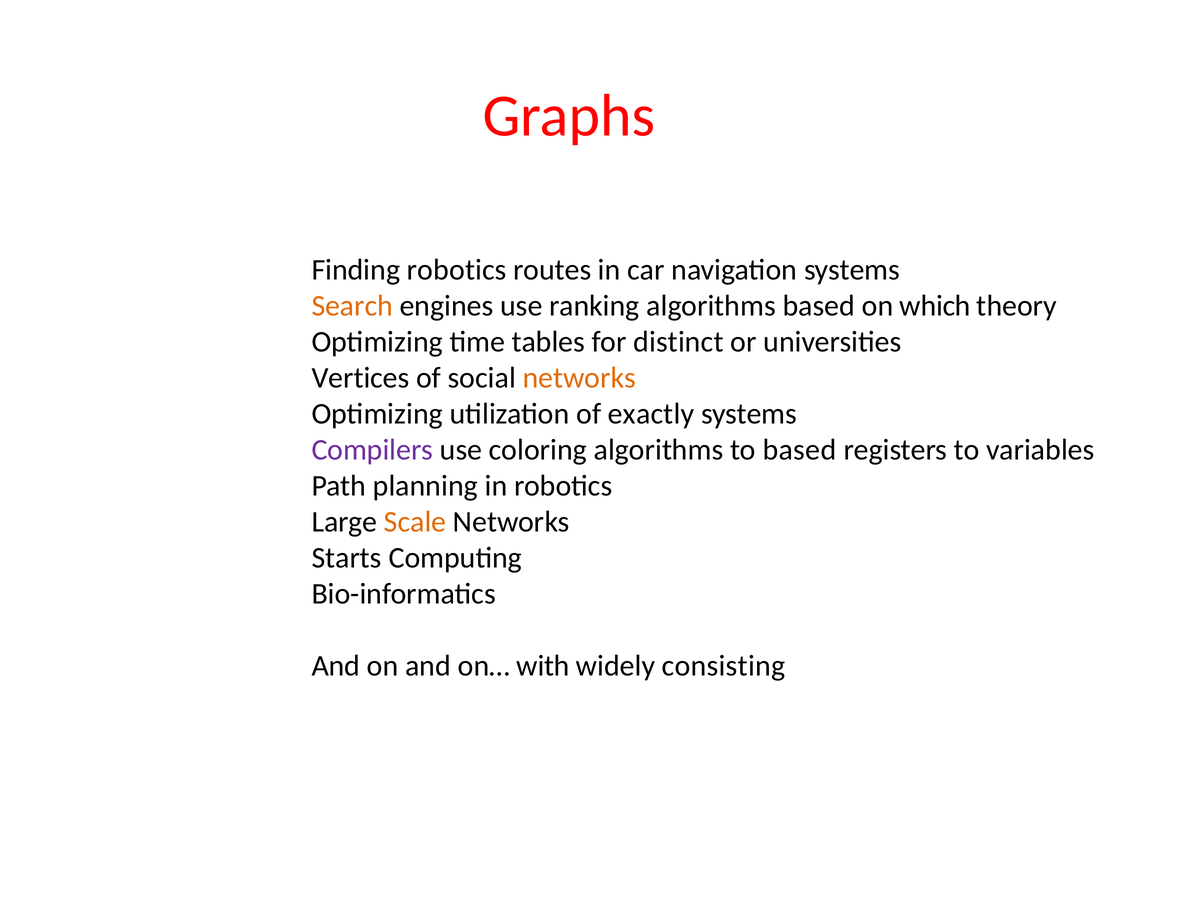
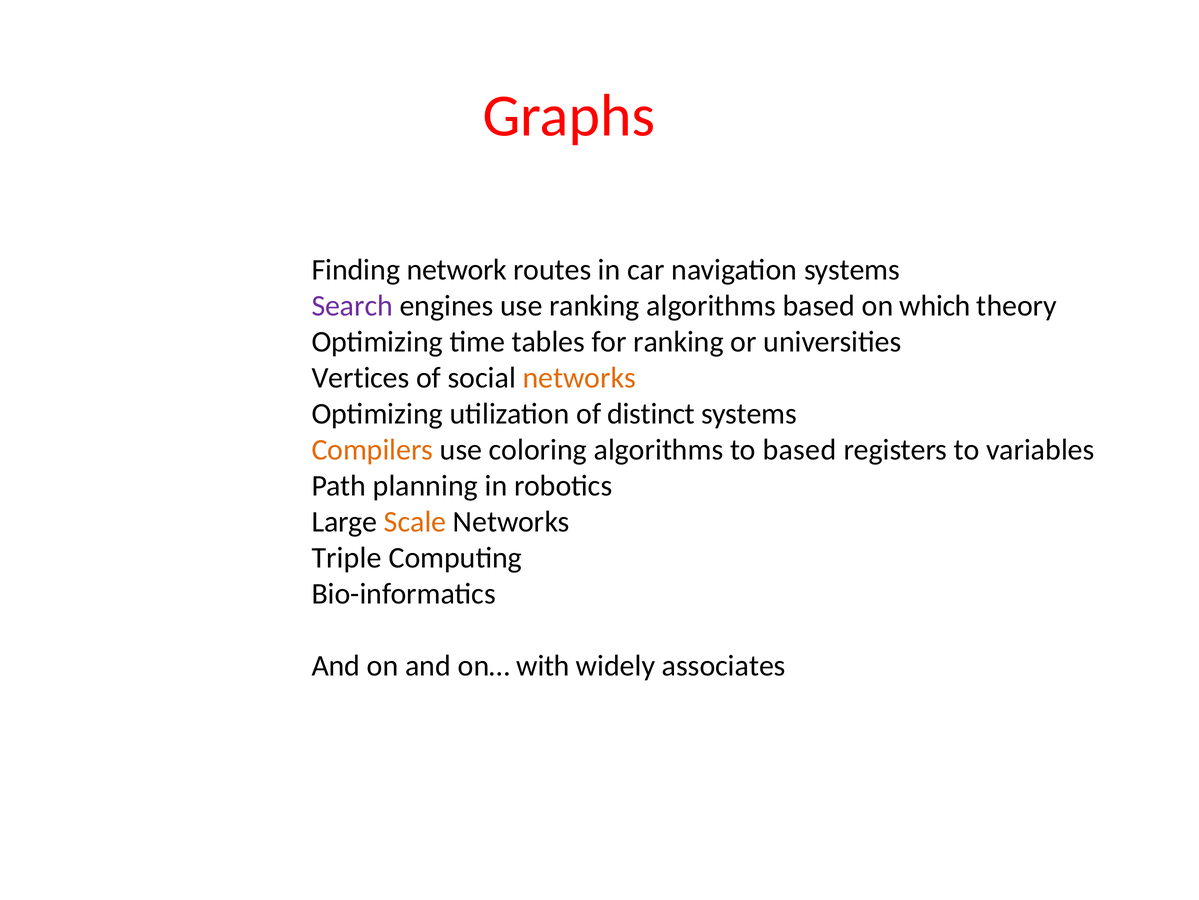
Finding robotics: robotics -> network
Search colour: orange -> purple
for distinct: distinct -> ranking
exactly: exactly -> distinct
Compilers colour: purple -> orange
Starts: Starts -> Triple
consisting: consisting -> associates
